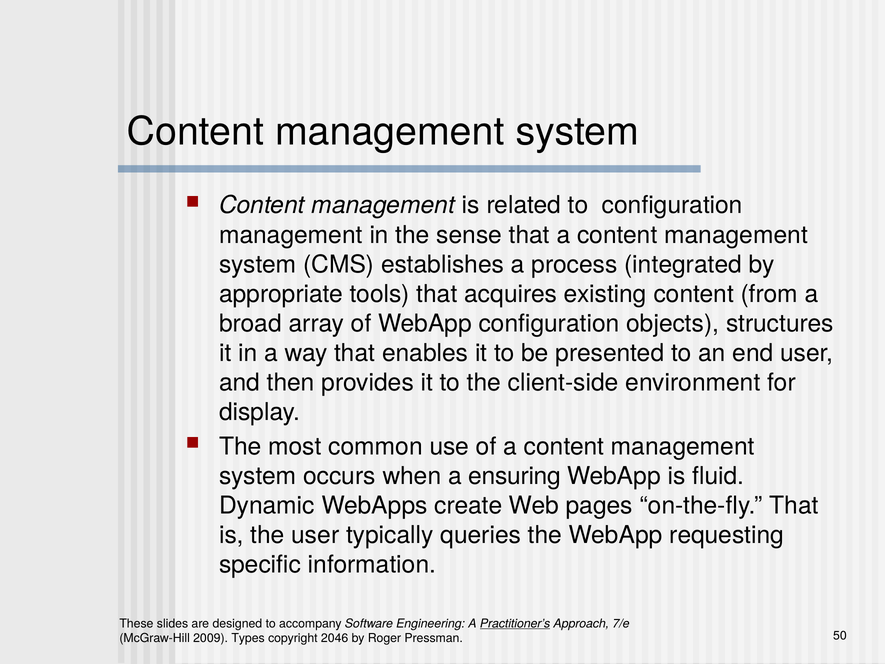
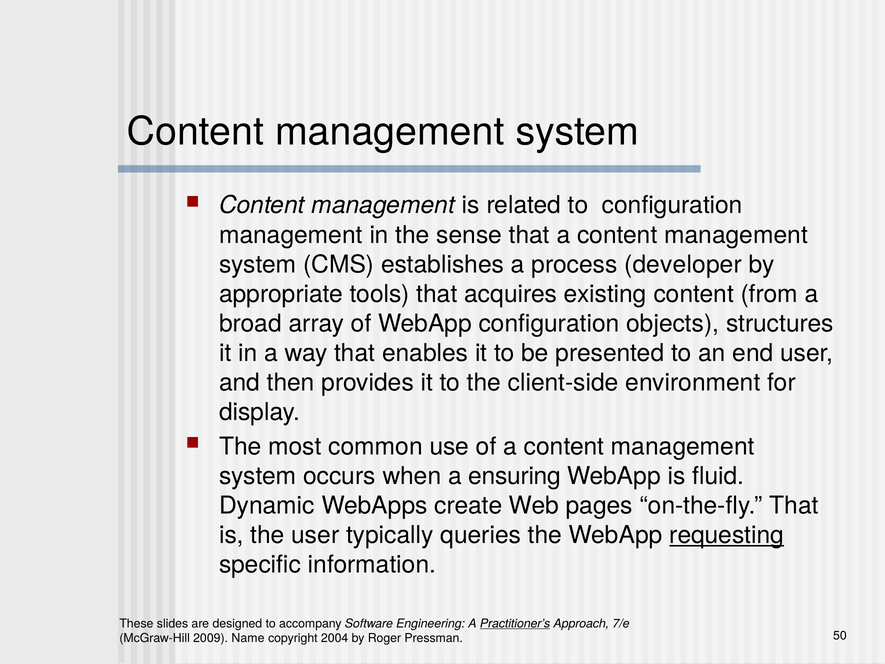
integrated: integrated -> developer
requesting underline: none -> present
Types: Types -> Name
2046: 2046 -> 2004
